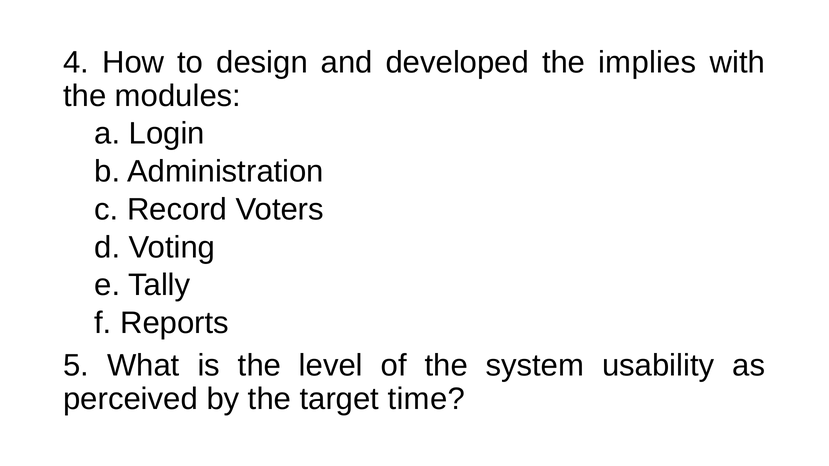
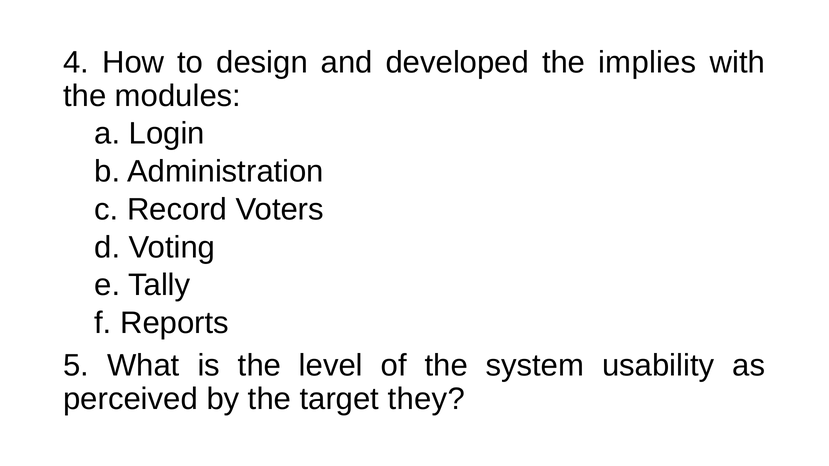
time: time -> they
